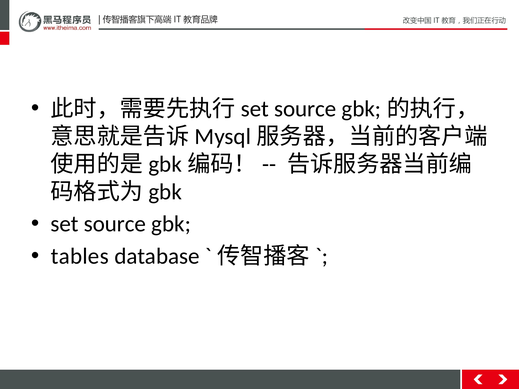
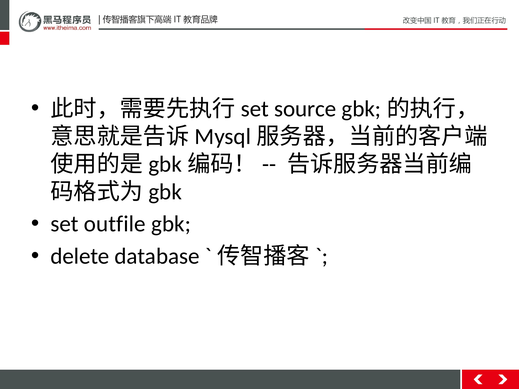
set source: source -> outfile
tables: tables -> delete
